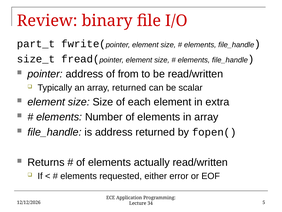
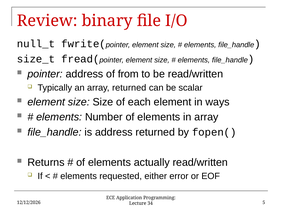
part_t: part_t -> null_t
extra: extra -> ways
